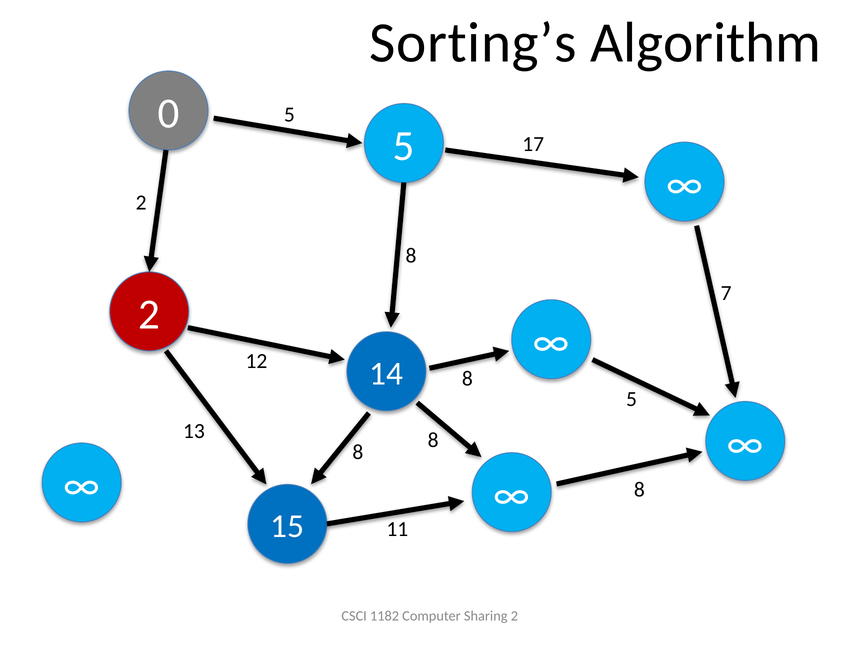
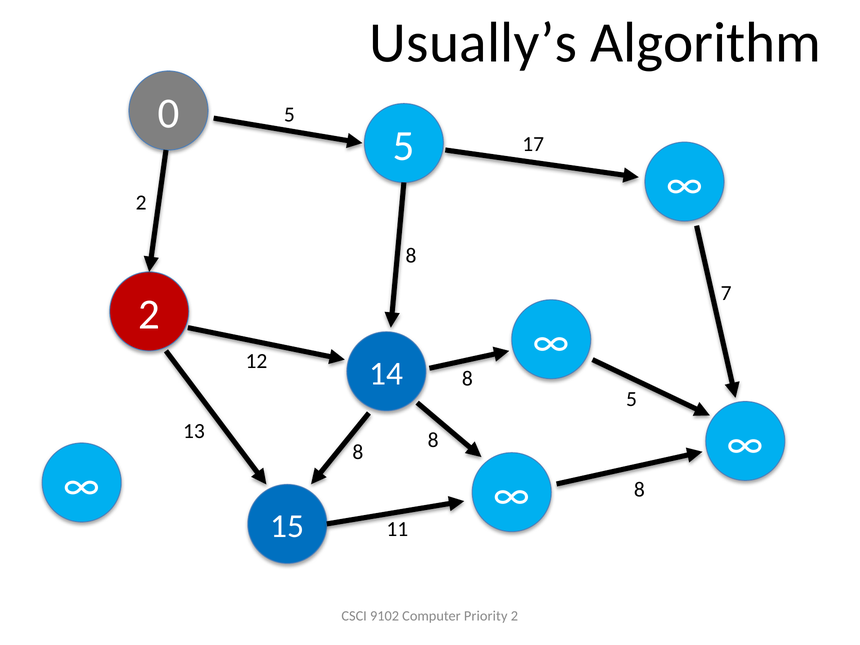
Sorting’s: Sorting’s -> Usually’s
1182: 1182 -> 9102
Sharing: Sharing -> Priority
